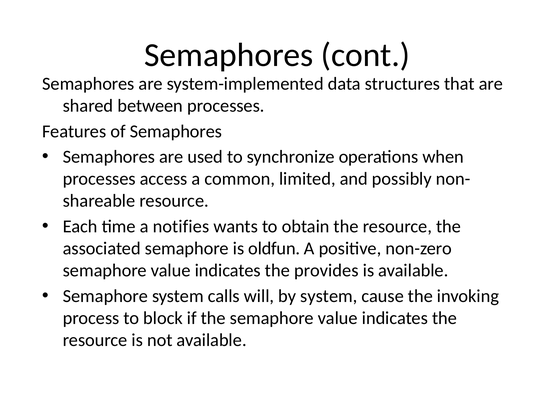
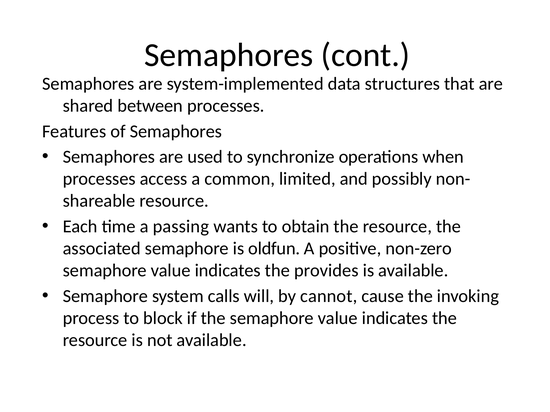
notifies: notifies -> passing
by system: system -> cannot
